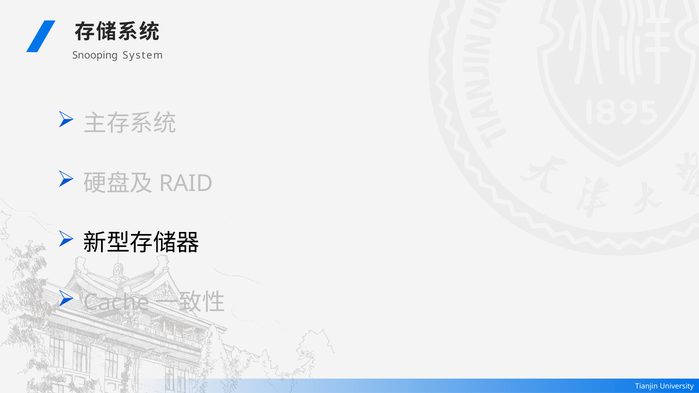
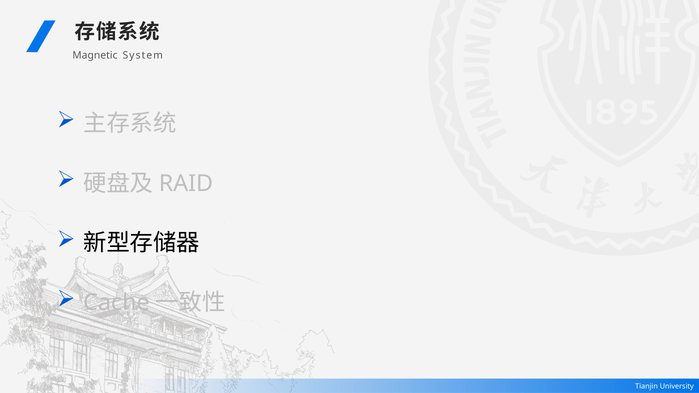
Snooping: Snooping -> Magnetic
